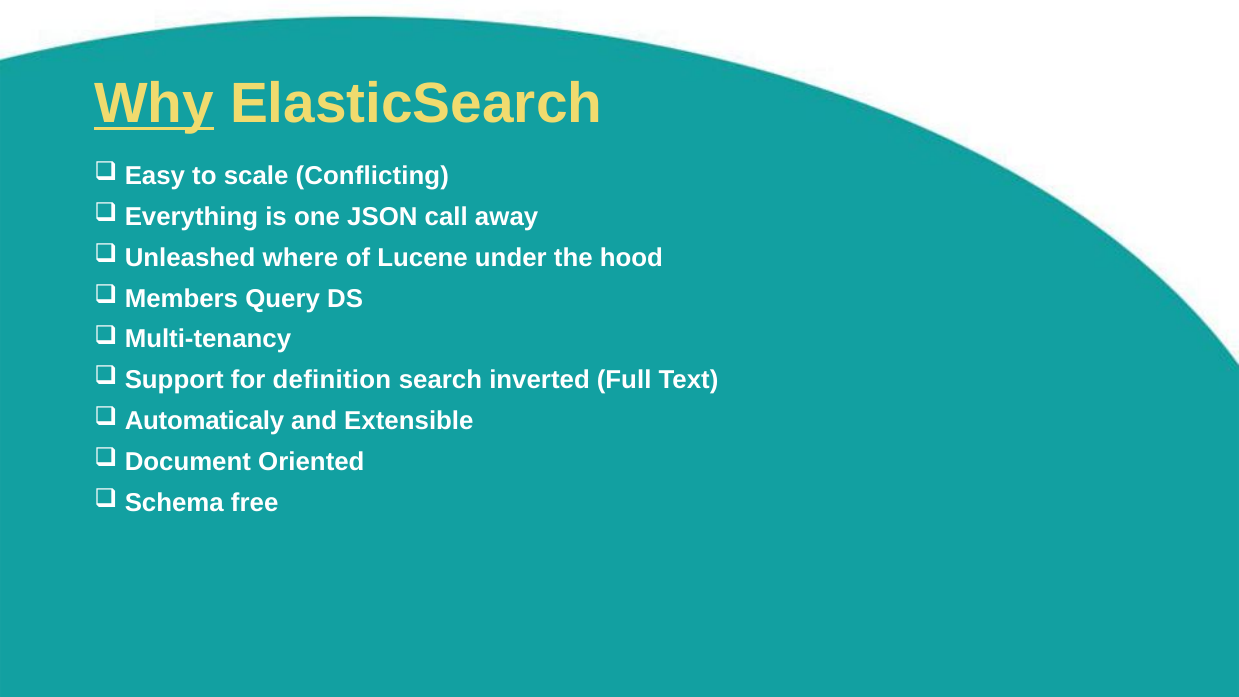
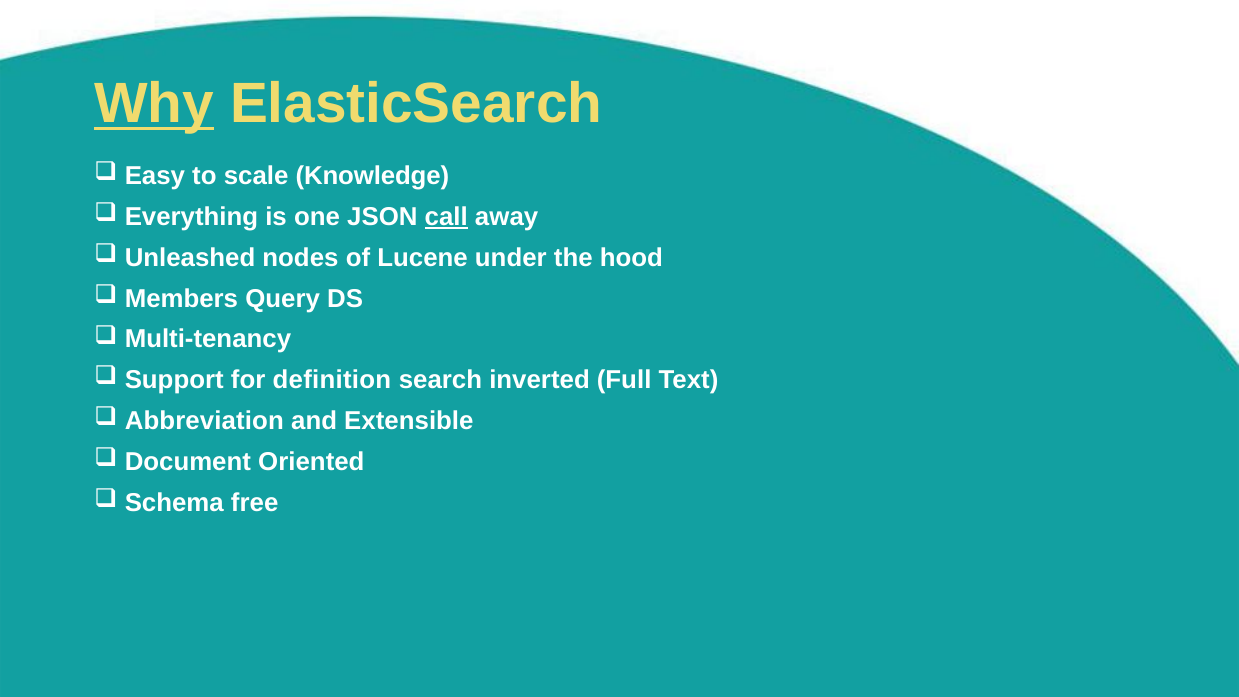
Conflicting: Conflicting -> Knowledge
call underline: none -> present
where: where -> nodes
Automaticaly: Automaticaly -> Abbreviation
